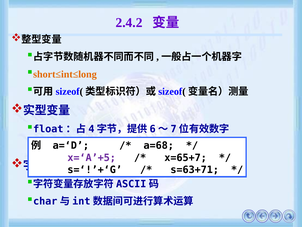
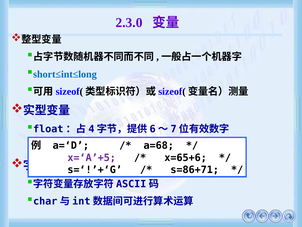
2.4.2: 2.4.2 -> 2.3.0
short≤int≤long colour: orange -> blue
x=65+7: x=65+7 -> x=65+6
s=63+71: s=63+71 -> s=86+71
